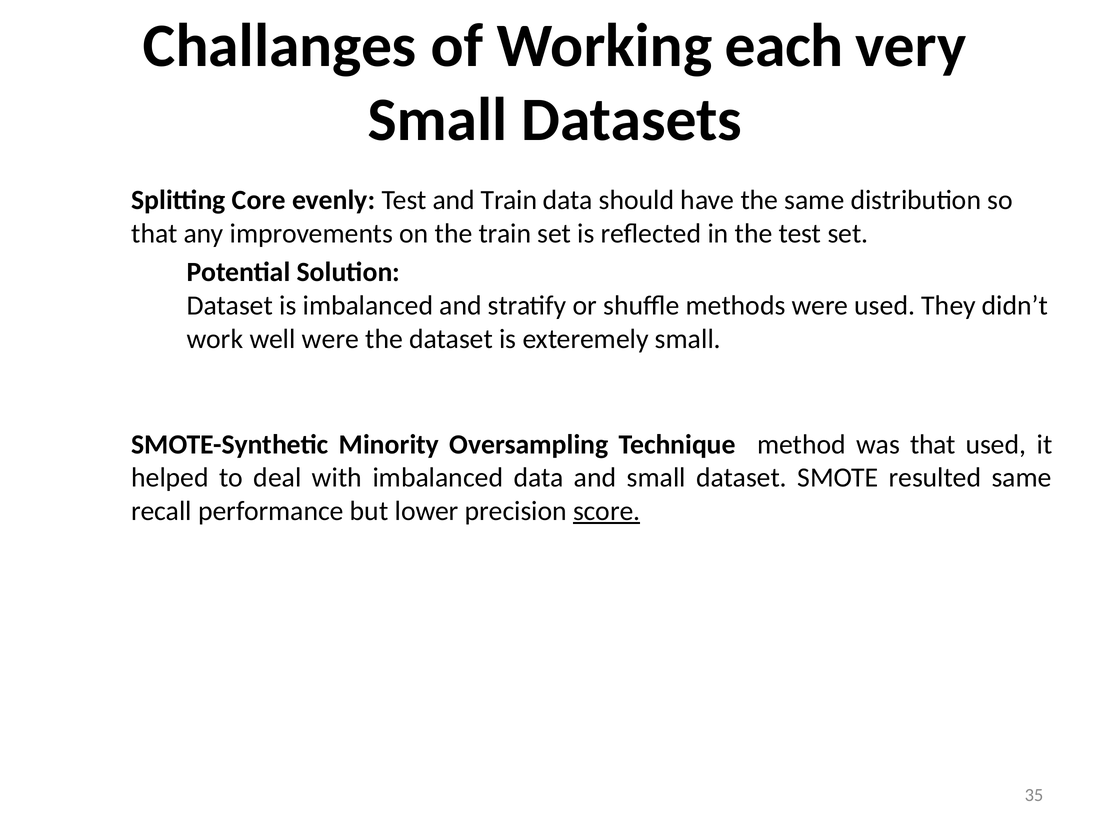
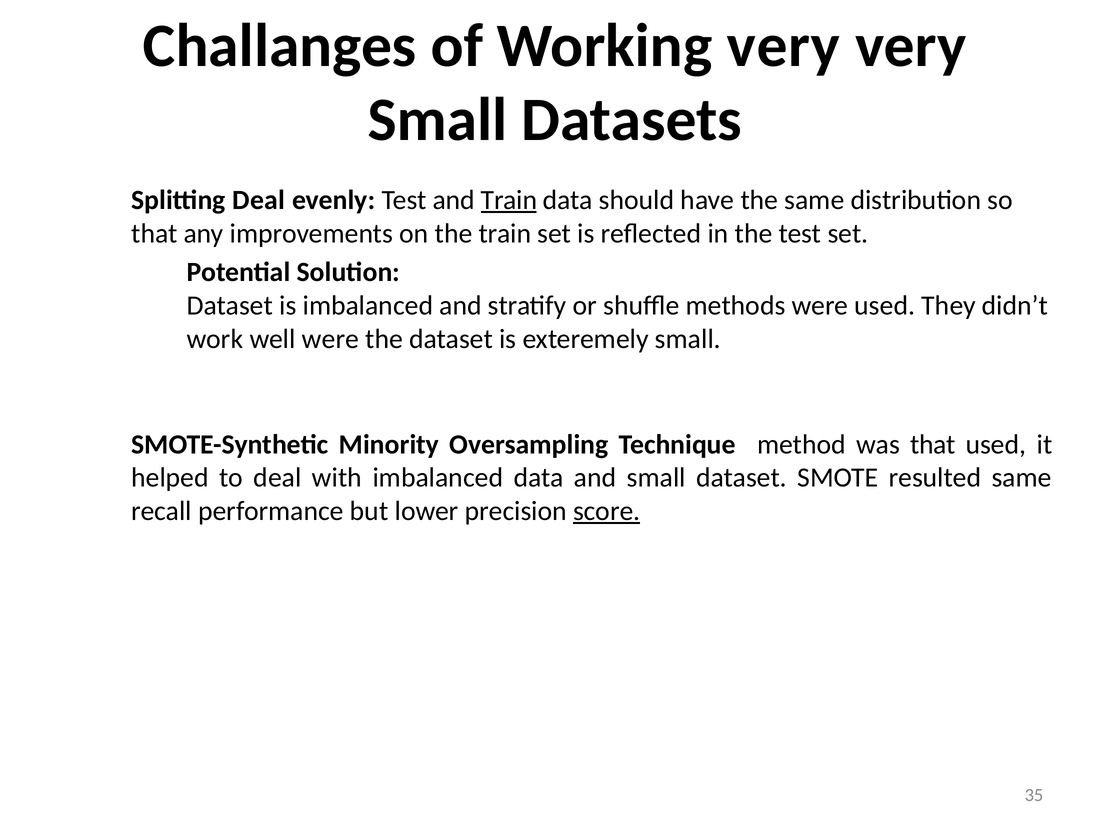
Working each: each -> very
Splitting Core: Core -> Deal
Train at (509, 200) underline: none -> present
